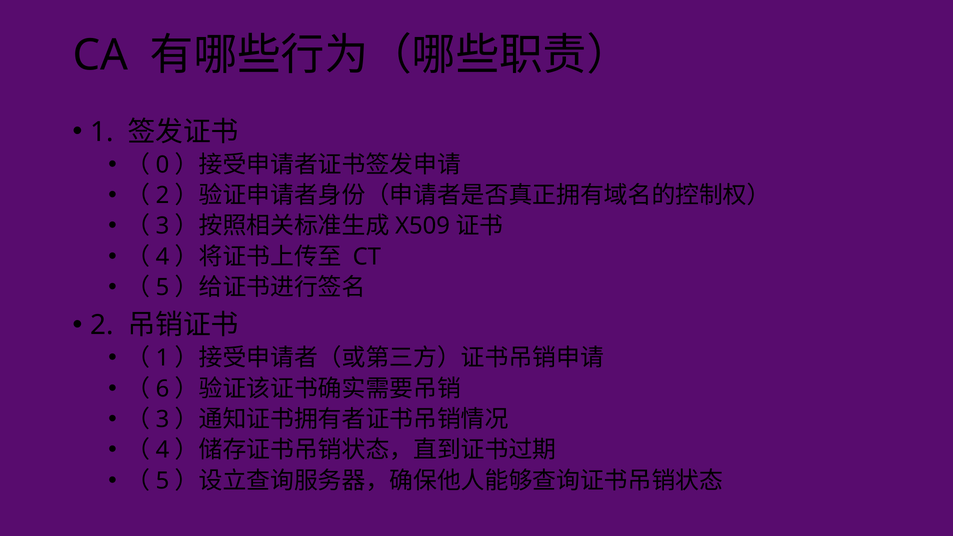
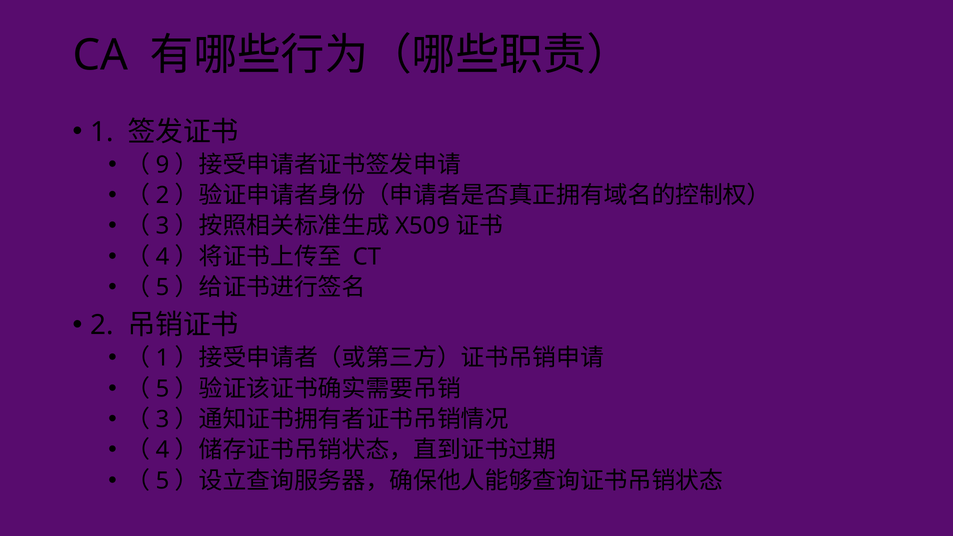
0: 0 -> 9
6 at (163, 389): 6 -> 5
